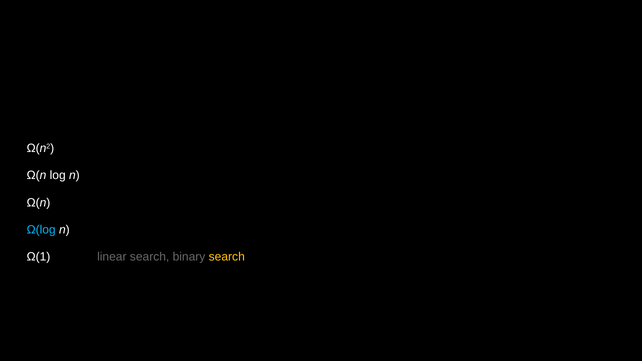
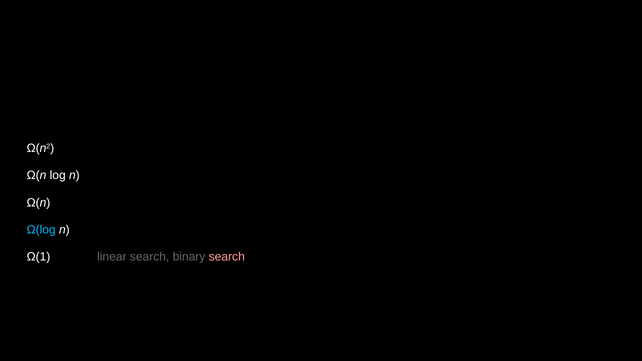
search at (227, 257) colour: yellow -> pink
